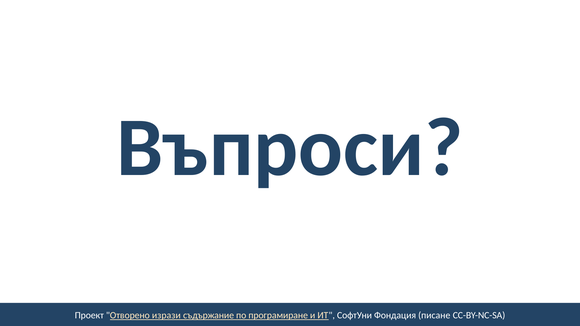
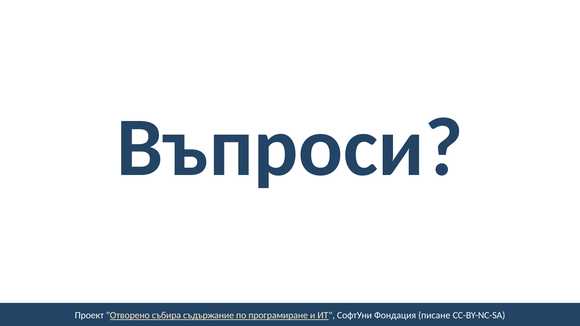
изрази: изрази -> събира
